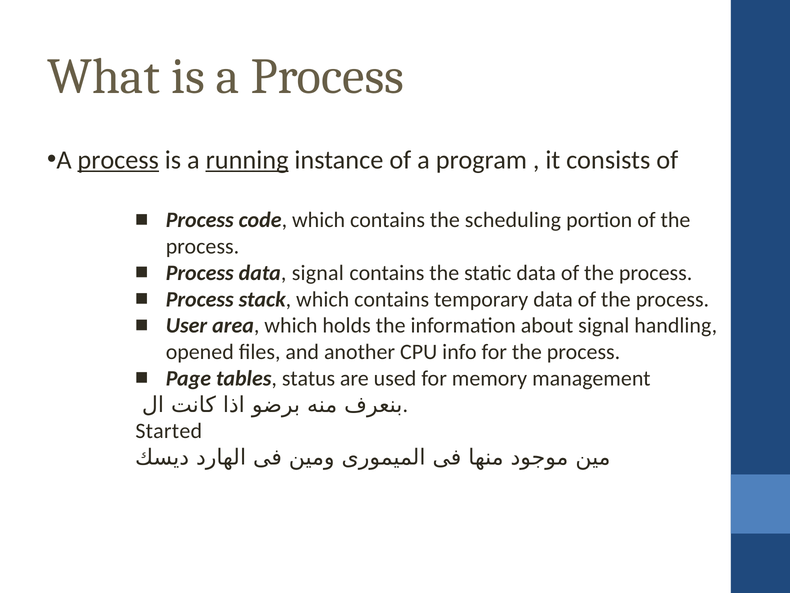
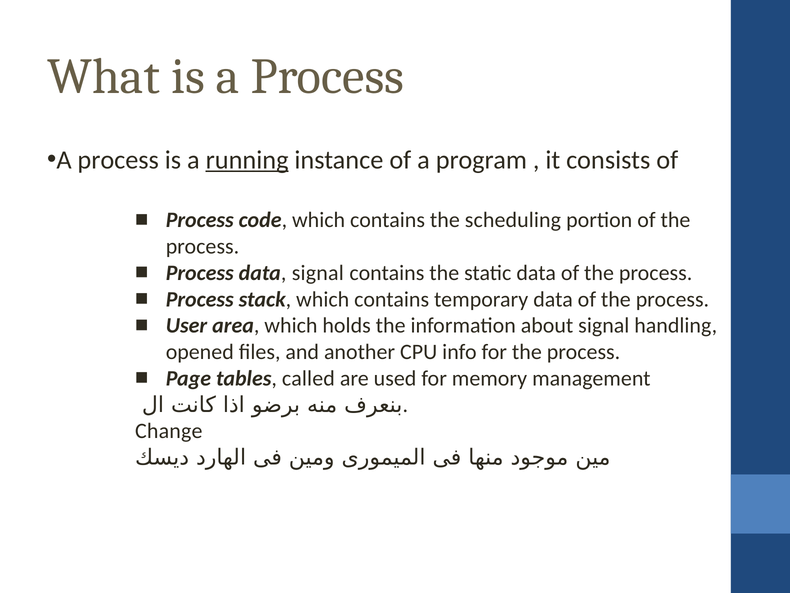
process at (118, 160) underline: present -> none
status: status -> called
Started: Started -> Change
